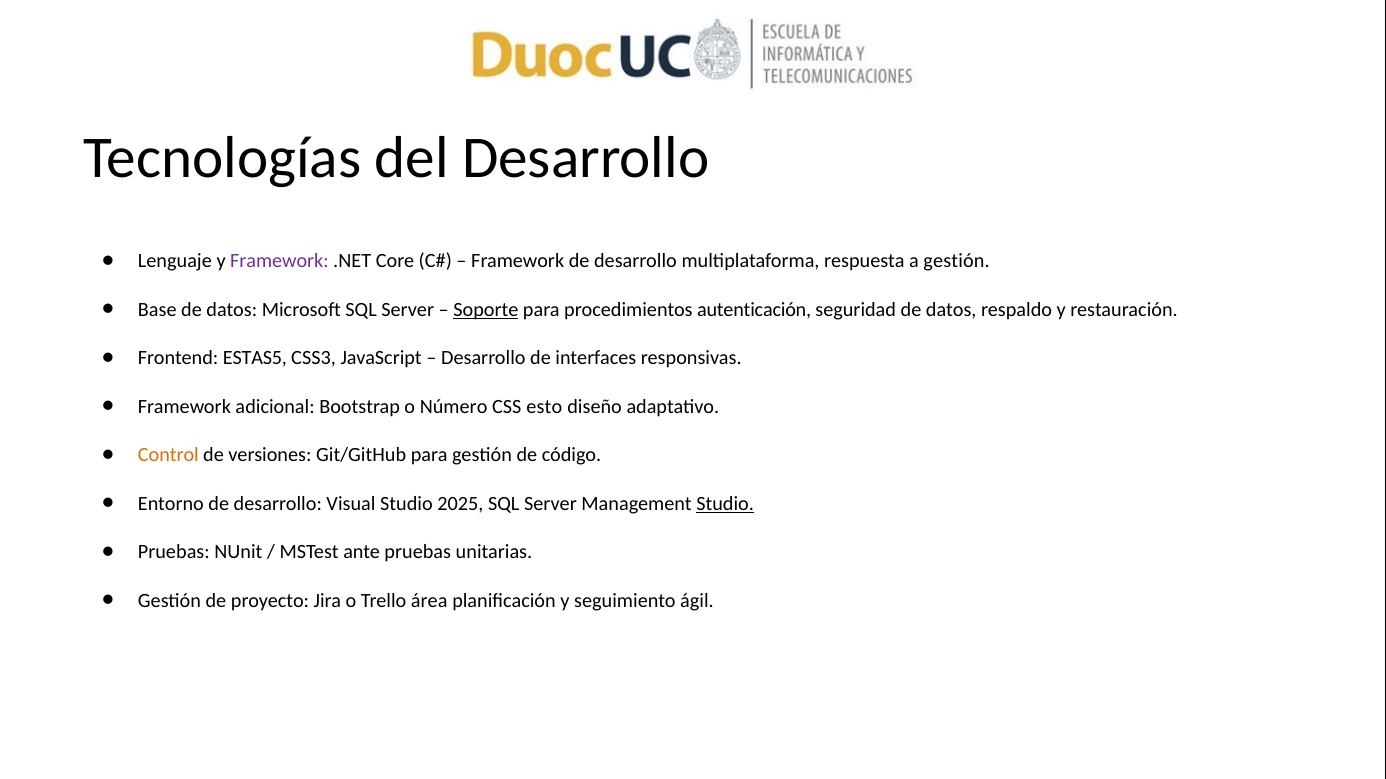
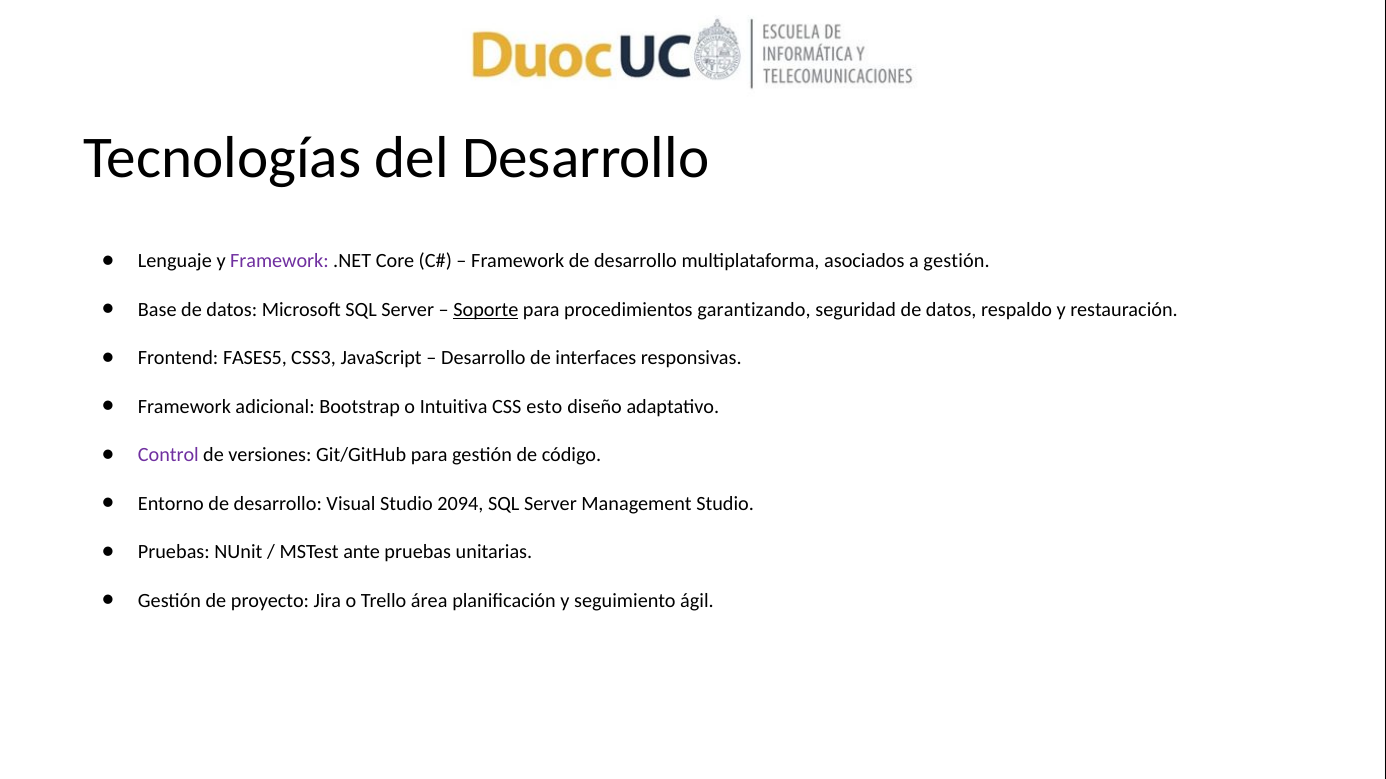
respuesta: respuesta -> asociados
autenticación: autenticación -> garantizando
ESTAS5: ESTAS5 -> FASES5
Número: Número -> Intuitiva
Control colour: orange -> purple
2025: 2025 -> 2094
Studio at (725, 504) underline: present -> none
